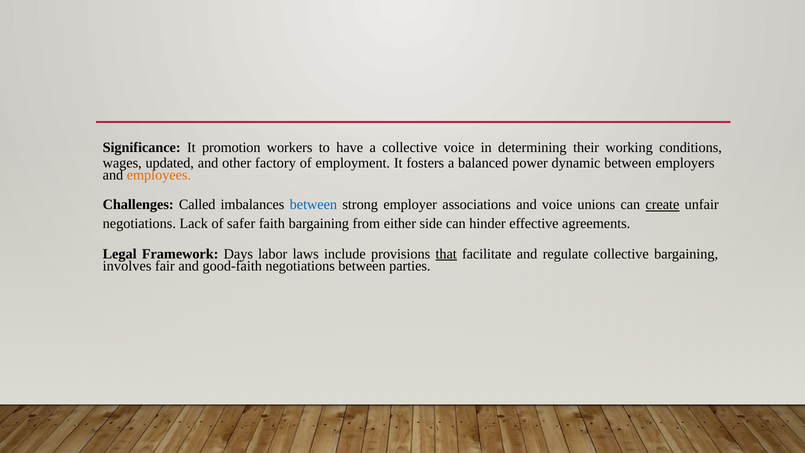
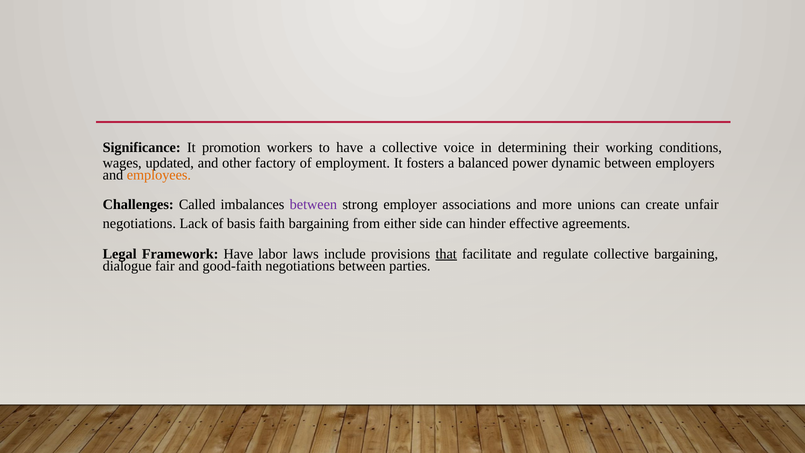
between at (313, 205) colour: blue -> purple
and voice: voice -> more
create underline: present -> none
safer: safer -> basis
Framework Days: Days -> Have
involves: involves -> dialogue
